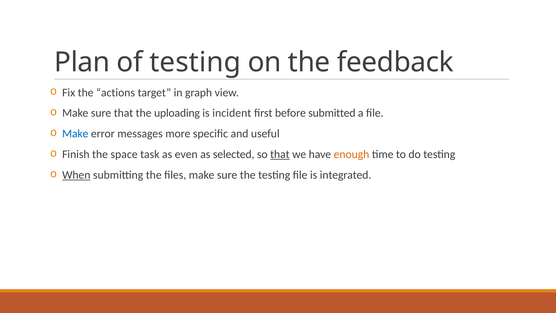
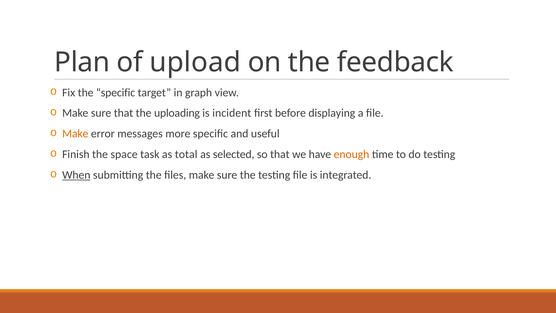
of testing: testing -> upload
the actions: actions -> specific
submitted: submitted -> displaying
Make at (75, 134) colour: blue -> orange
even: even -> total
that at (280, 154) underline: present -> none
